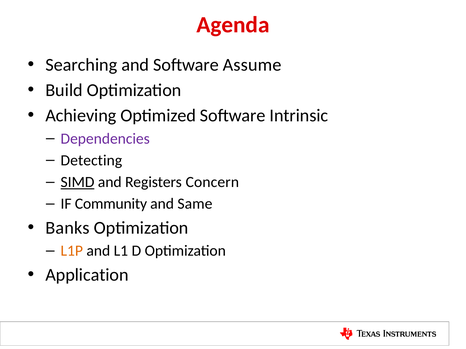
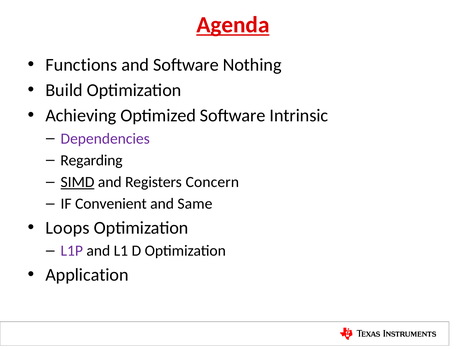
Agenda underline: none -> present
Searching: Searching -> Functions
Assume: Assume -> Nothing
Detecting: Detecting -> Regarding
Community: Community -> Convenient
Banks: Banks -> Loops
L1P colour: orange -> purple
